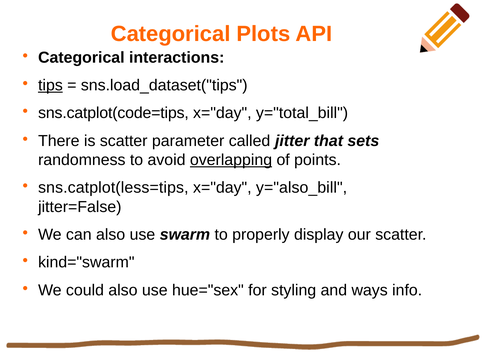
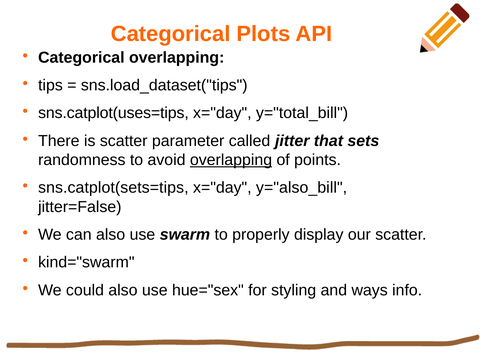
Categorical interactions: interactions -> overlapping
tips underline: present -> none
sns.catplot(code=tips: sns.catplot(code=tips -> sns.catplot(uses=tips
sns.catplot(less=tips: sns.catplot(less=tips -> sns.catplot(sets=tips
